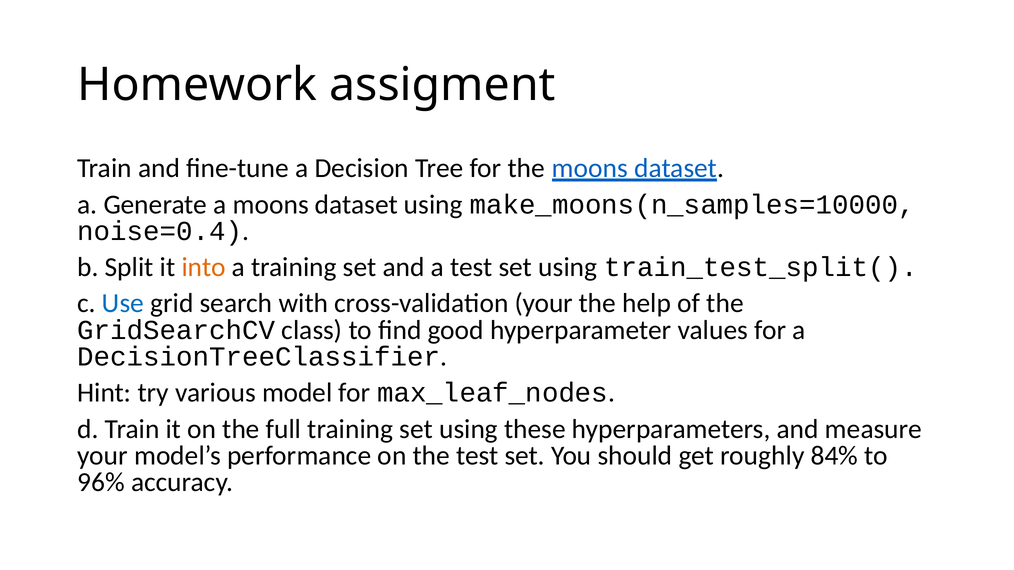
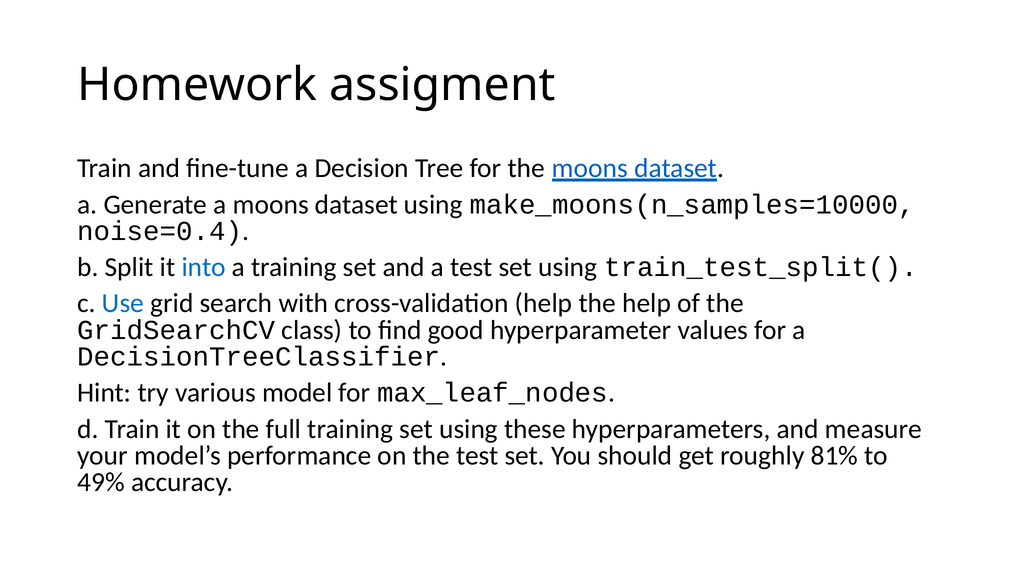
into colour: orange -> blue
cross-validation your: your -> help
84%: 84% -> 81%
96%: 96% -> 49%
